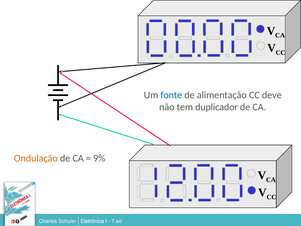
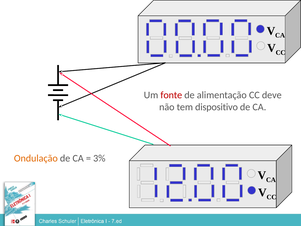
fonte colour: blue -> red
duplicador: duplicador -> dispositivo
9%: 9% -> 3%
